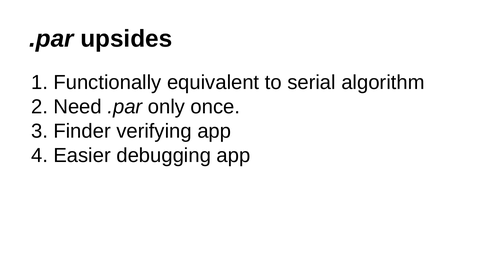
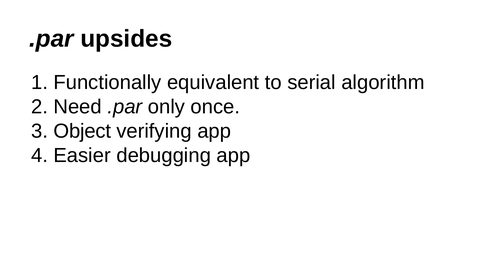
Finder: Finder -> Object
